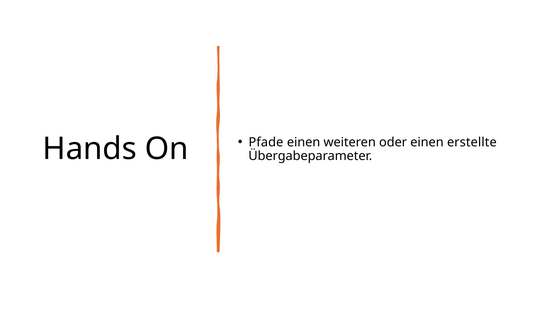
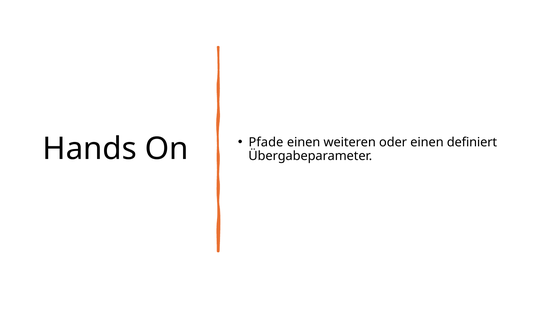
erstellte: erstellte -> definiert
